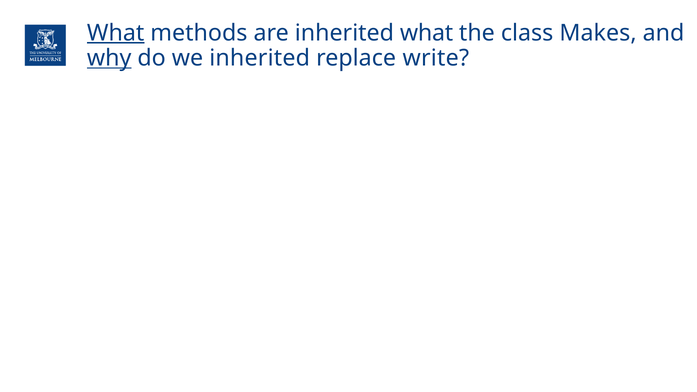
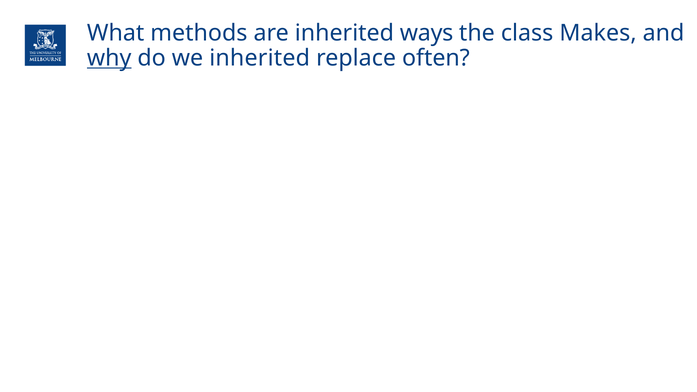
What at (116, 33) underline: present -> none
inherited what: what -> ways
write: write -> often
